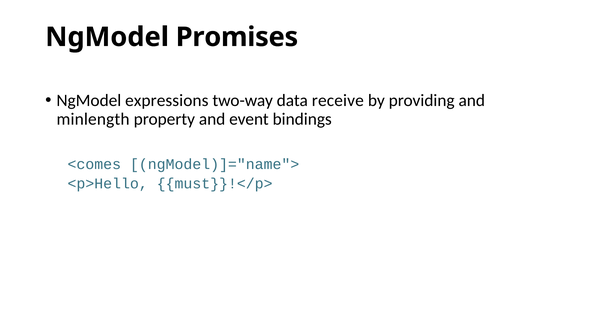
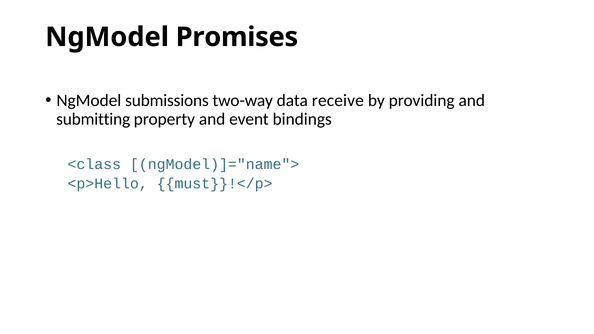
expressions: expressions -> submissions
minlength: minlength -> submitting
<comes: <comes -> <class
